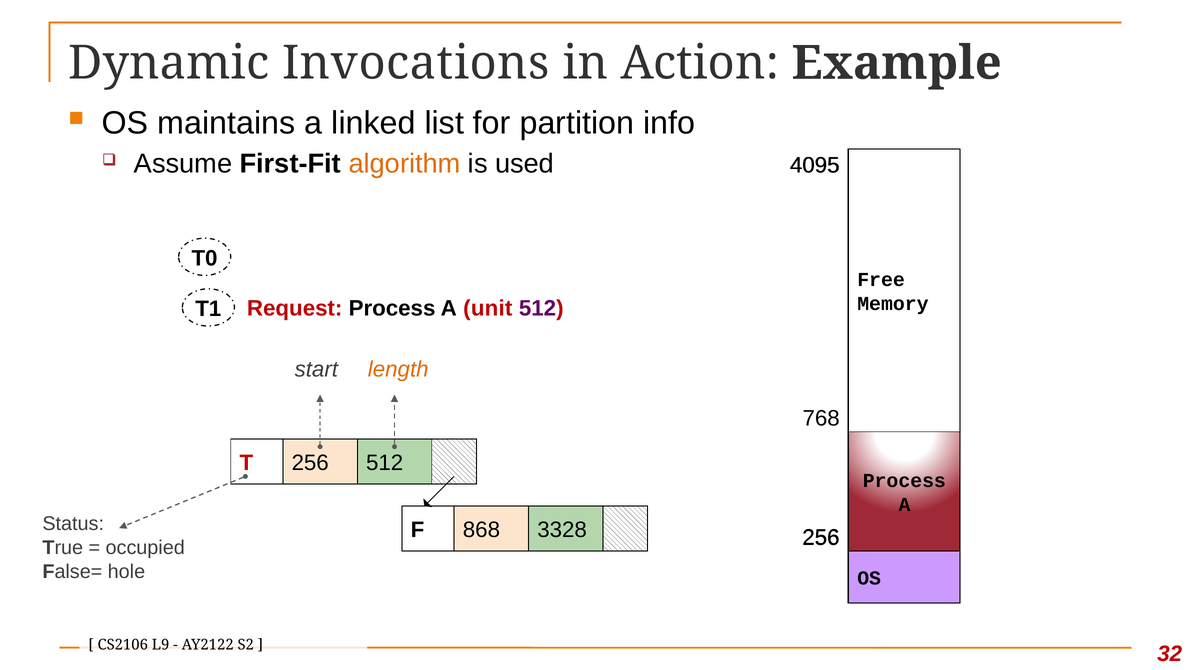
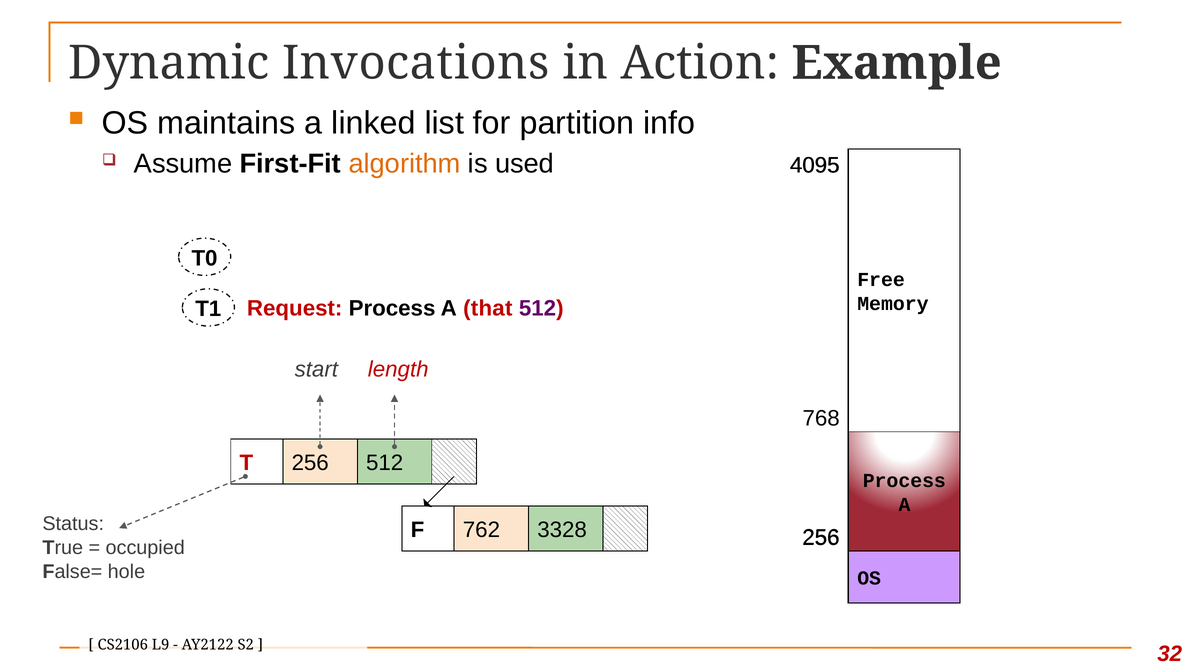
unit: unit -> that
length colour: orange -> red
868: 868 -> 762
